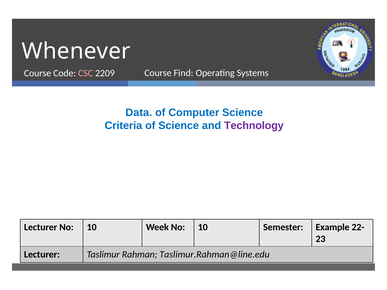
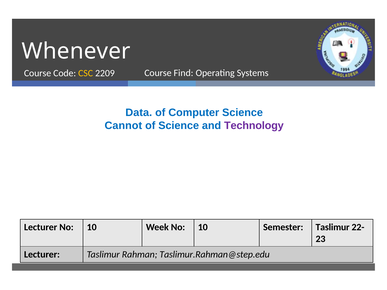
CSC colour: pink -> yellow
Criteria: Criteria -> Cannot
Semester Example: Example -> Taslimur
Taslimur.Rahman@line.edu: Taslimur.Rahman@line.edu -> Taslimur.Rahman@step.edu
